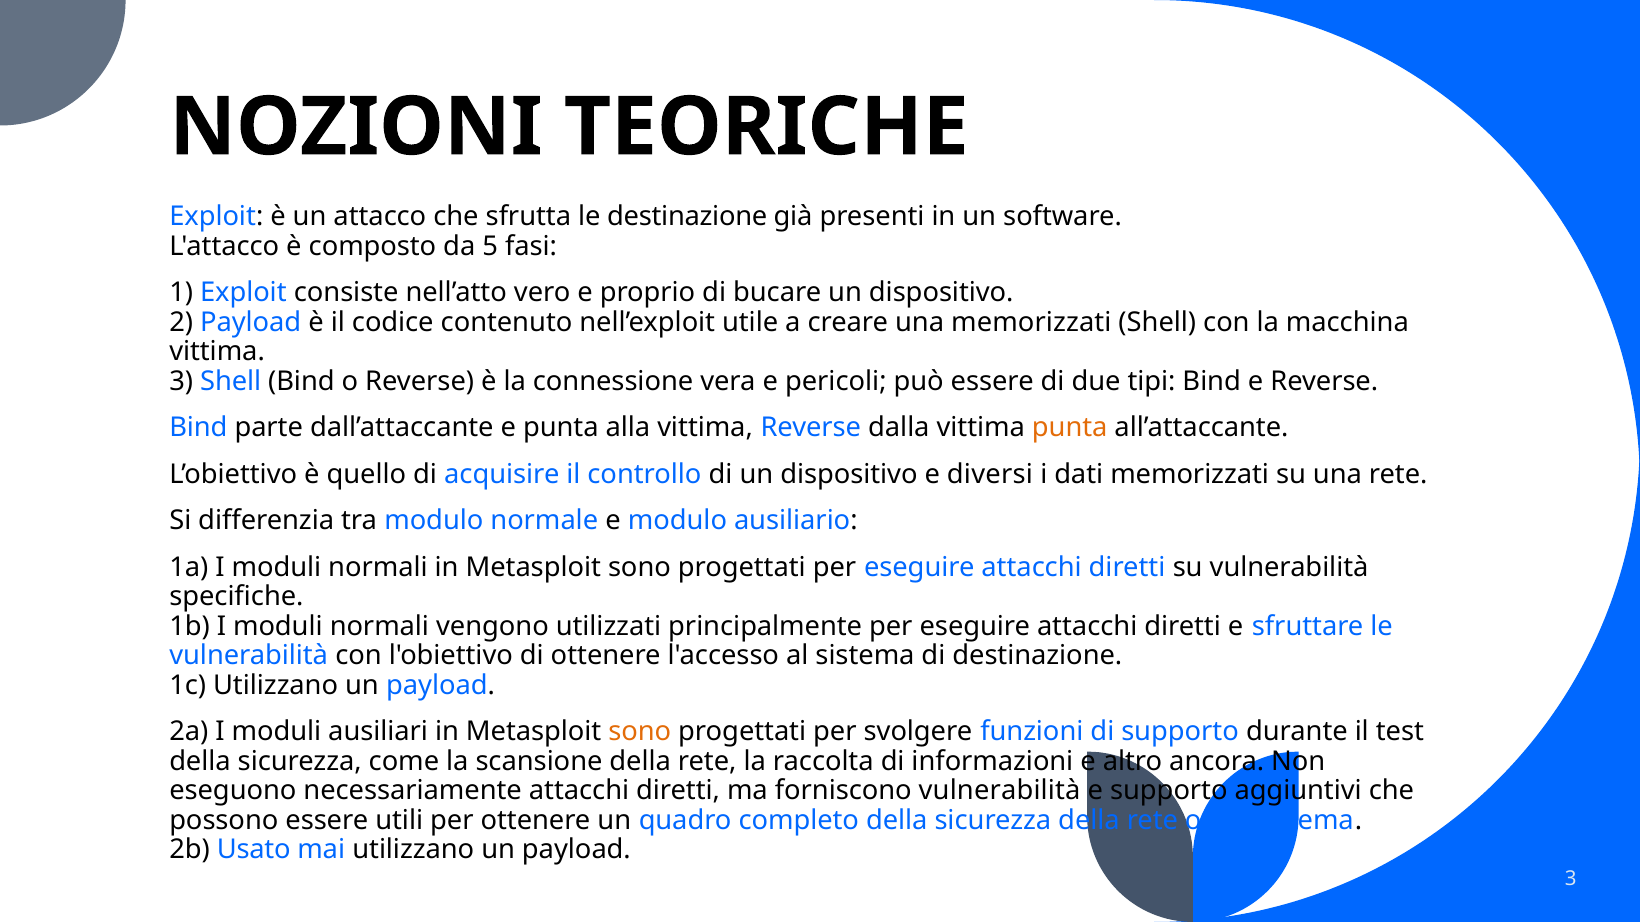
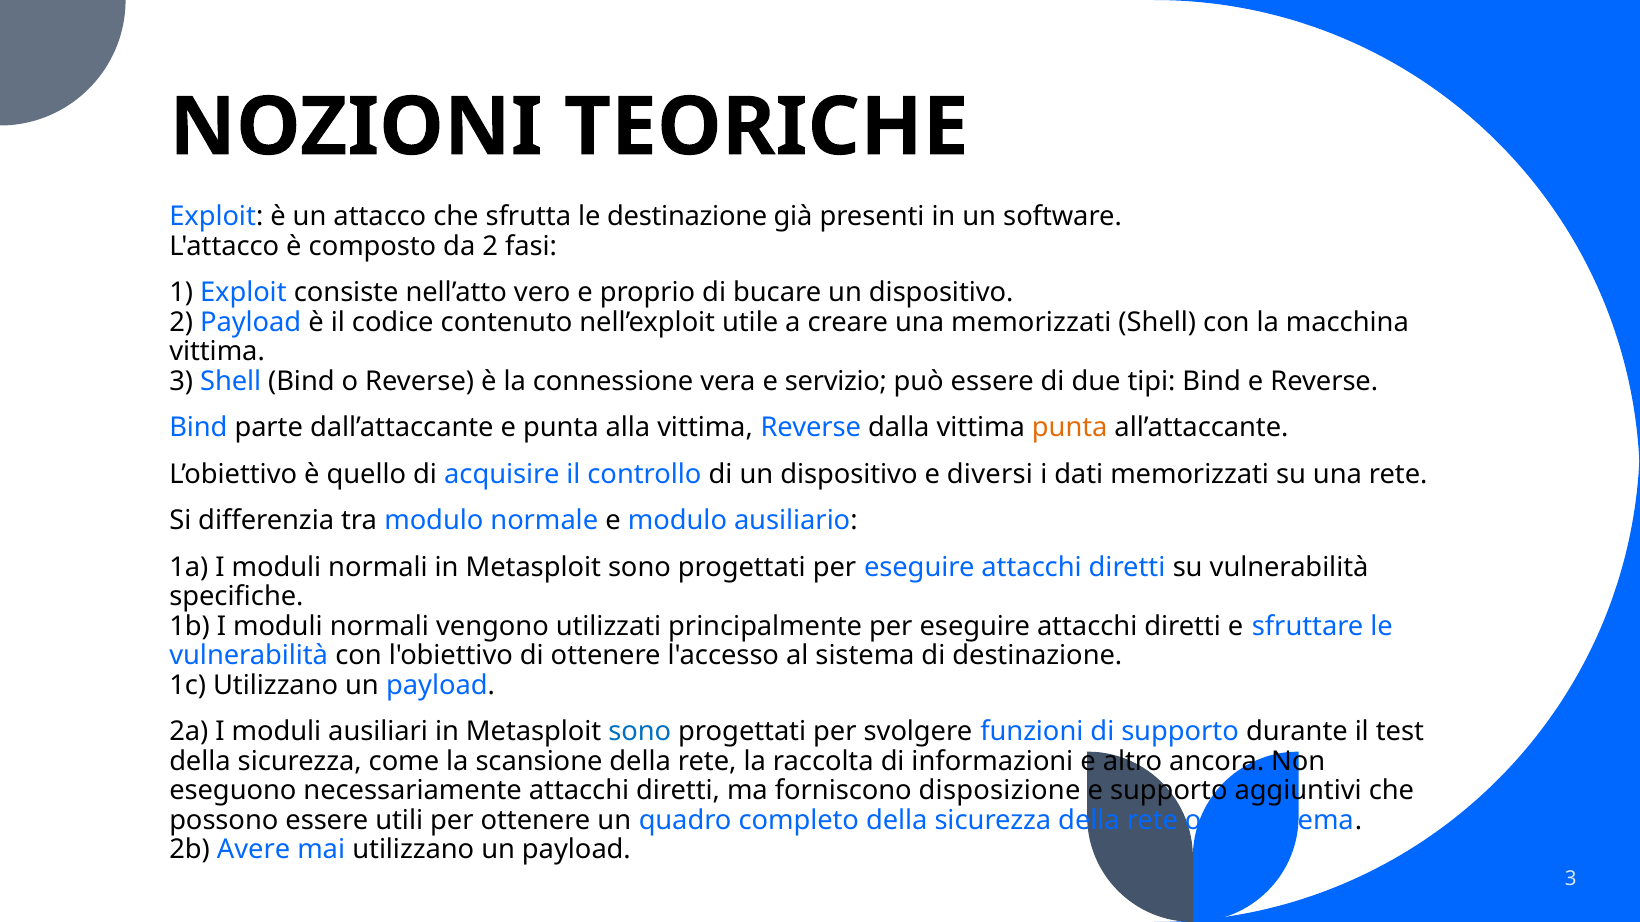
da 5: 5 -> 2
pericoli: pericoli -> servizio
sono at (640, 732) colour: orange -> blue
forniscono vulnerabilità: vulnerabilità -> disposizione
Usato: Usato -> Avere
